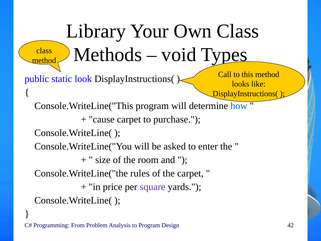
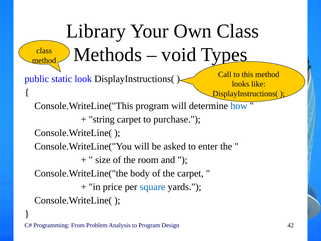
cause: cause -> string
rules: rules -> body
square colour: purple -> blue
